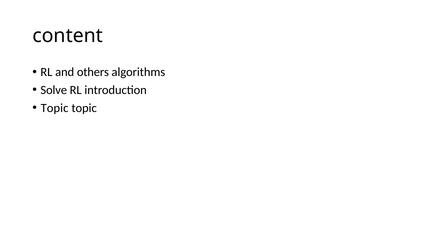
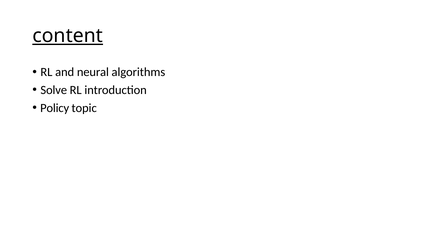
content underline: none -> present
others: others -> neural
Topic at (55, 108): Topic -> Policy
